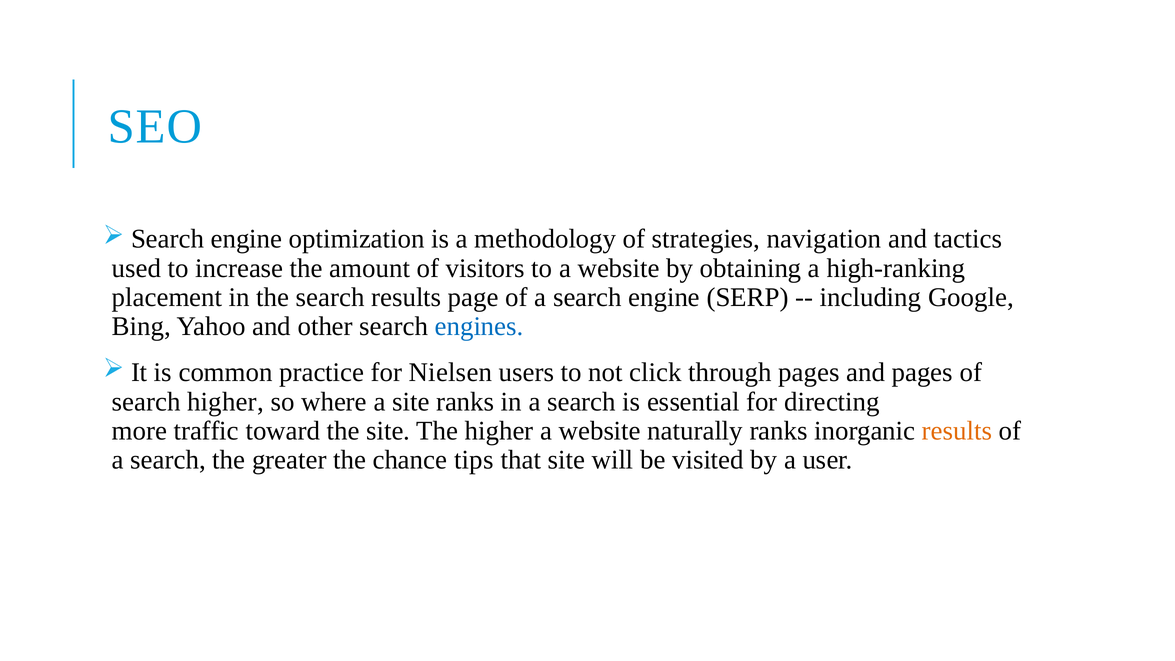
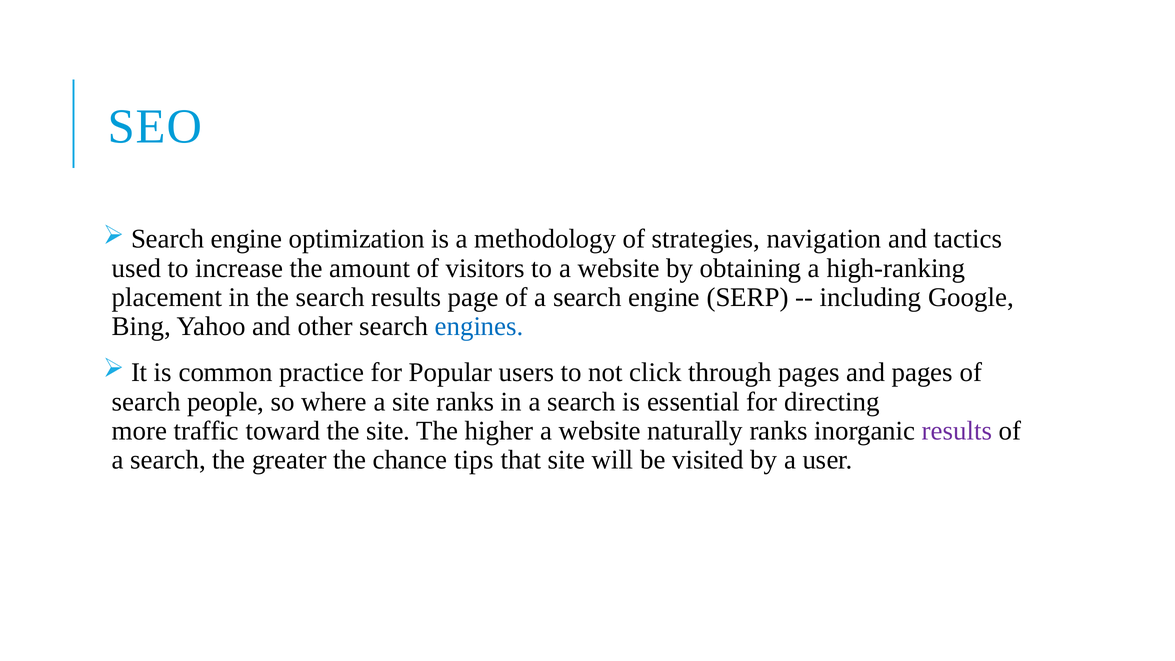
Nielsen: Nielsen -> Popular
search higher: higher -> people
results at (957, 431) colour: orange -> purple
